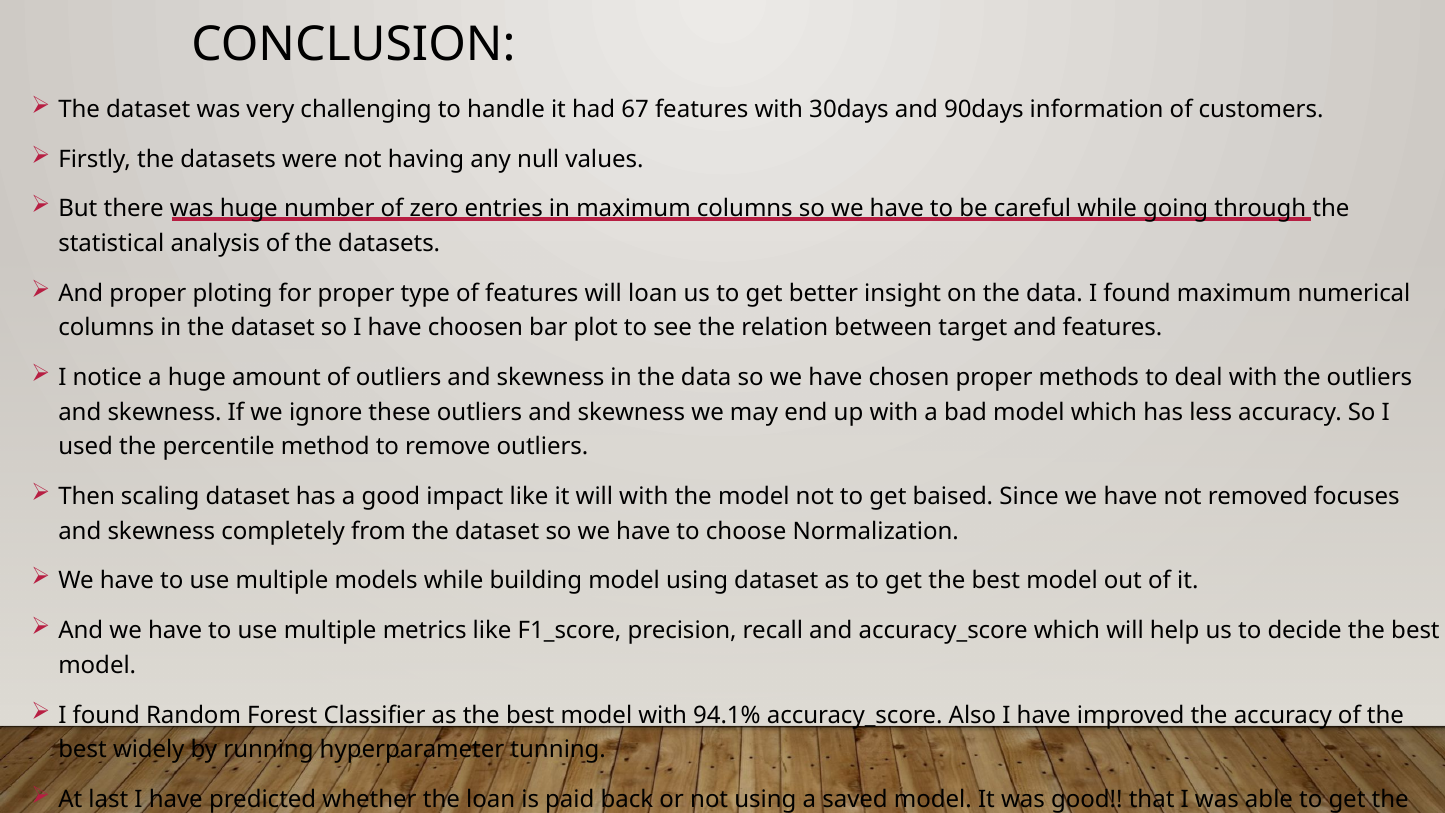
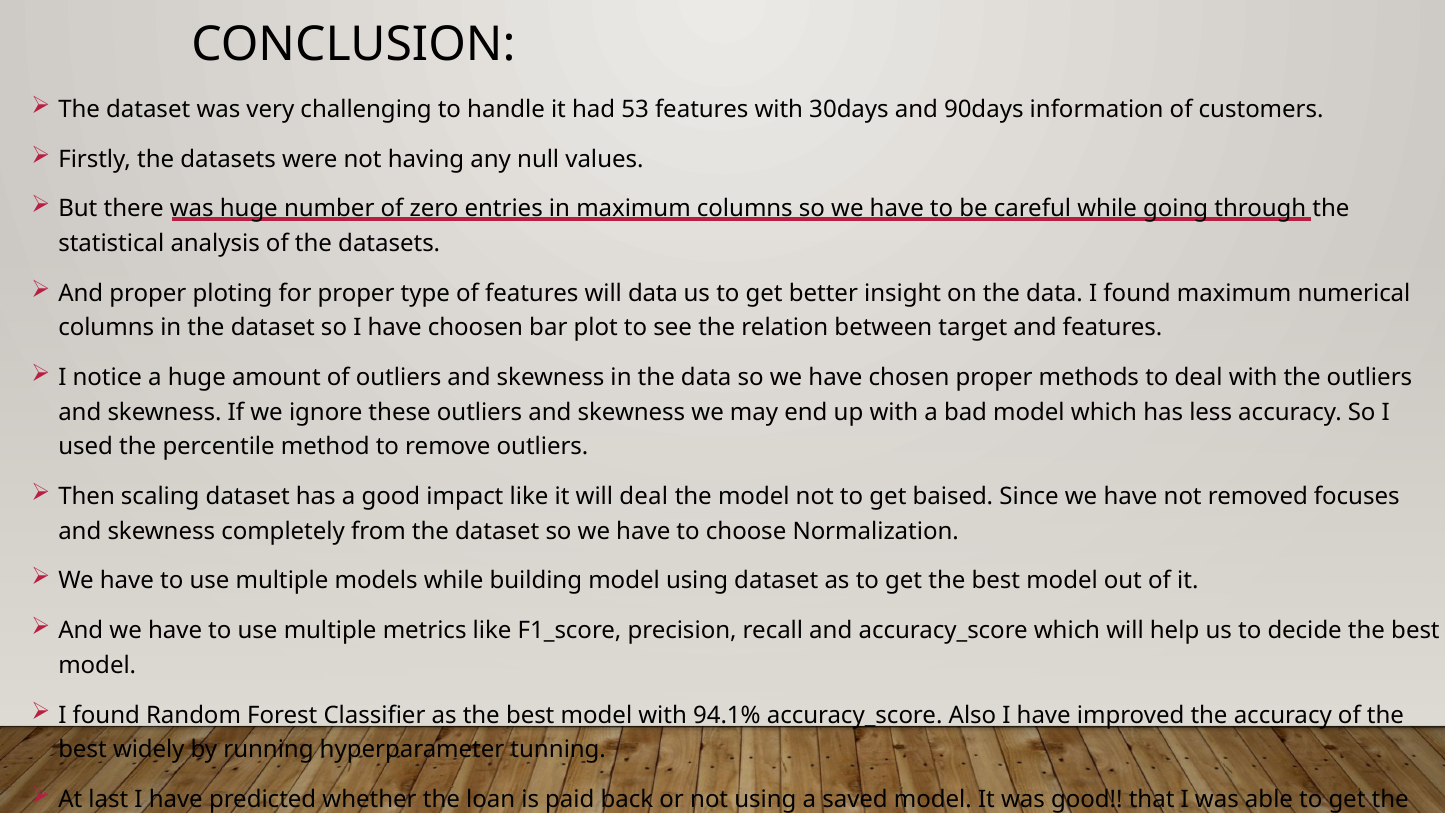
67: 67 -> 53
will loan: loan -> data
will with: with -> deal
